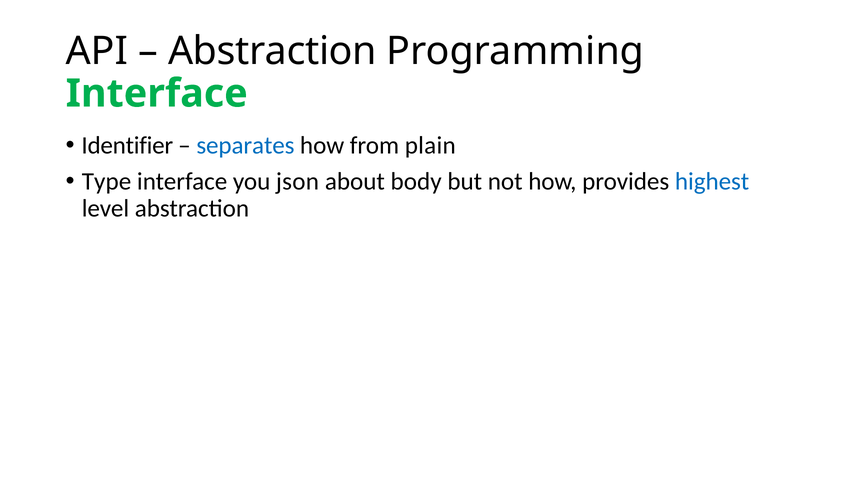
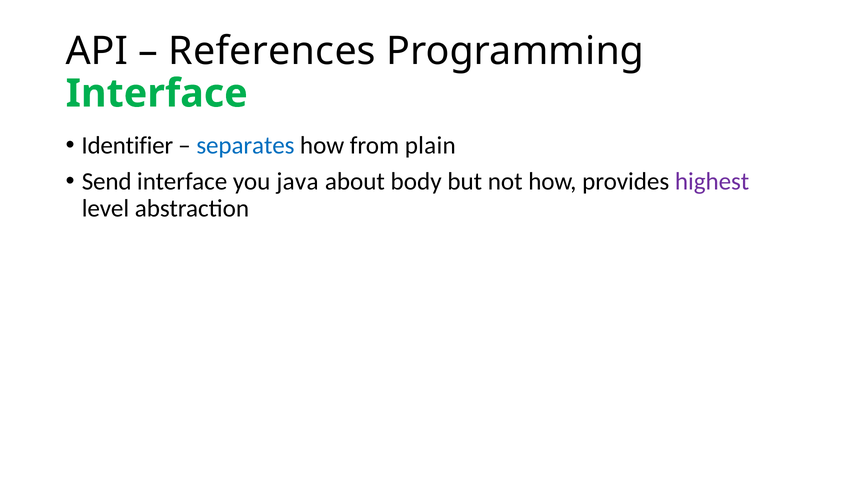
Abstraction at (272, 51): Abstraction -> References
Type: Type -> Send
json: json -> java
highest colour: blue -> purple
